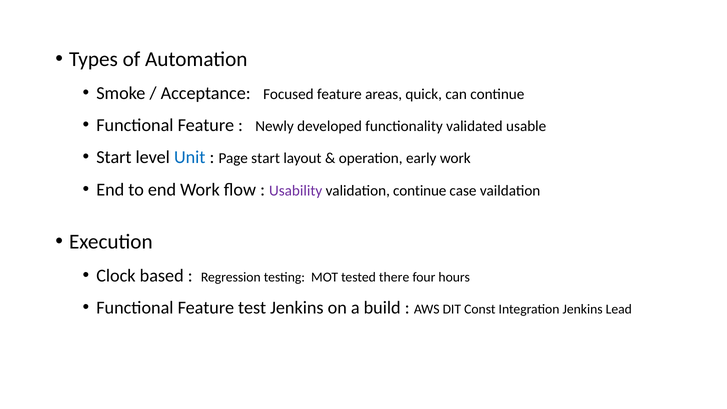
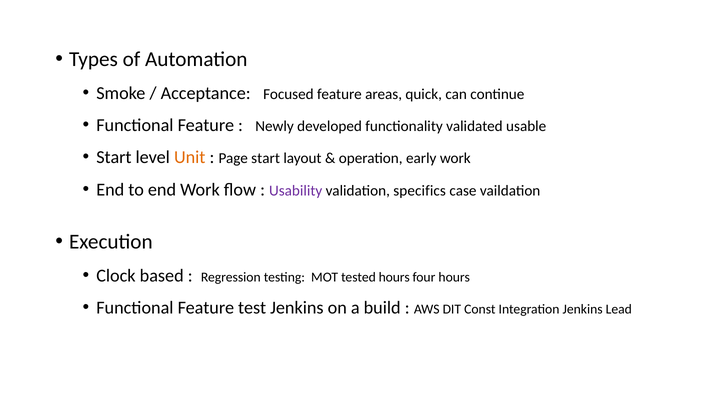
Unit colour: blue -> orange
validation continue: continue -> specifics
tested there: there -> hours
